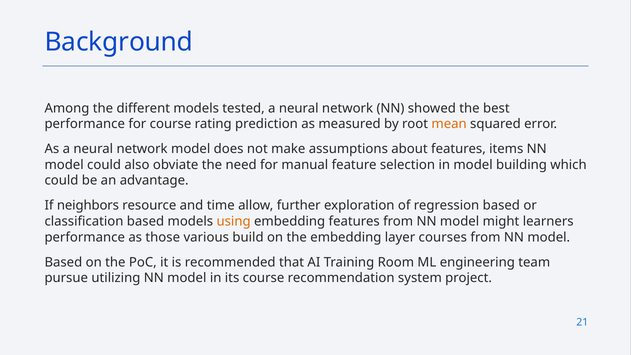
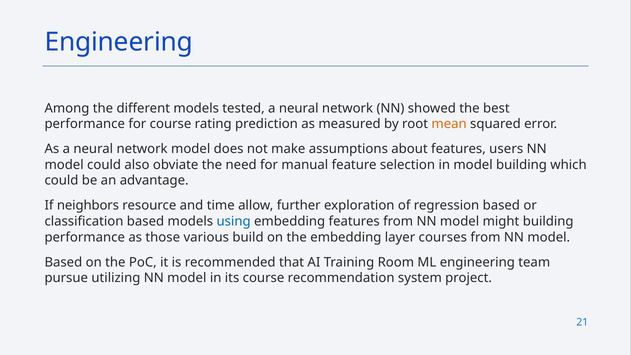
Background at (119, 42): Background -> Engineering
items: items -> users
using colour: orange -> blue
might learners: learners -> building
